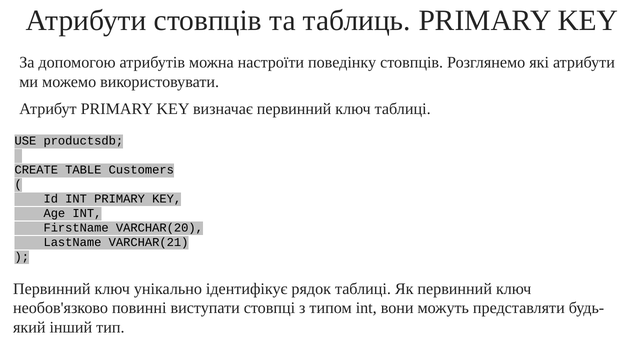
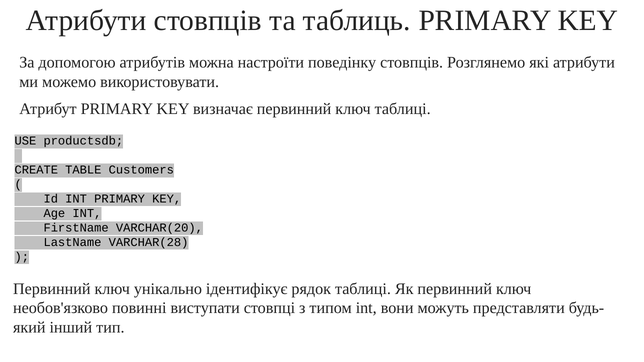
VARCHAR(21: VARCHAR(21 -> VARCHAR(28
